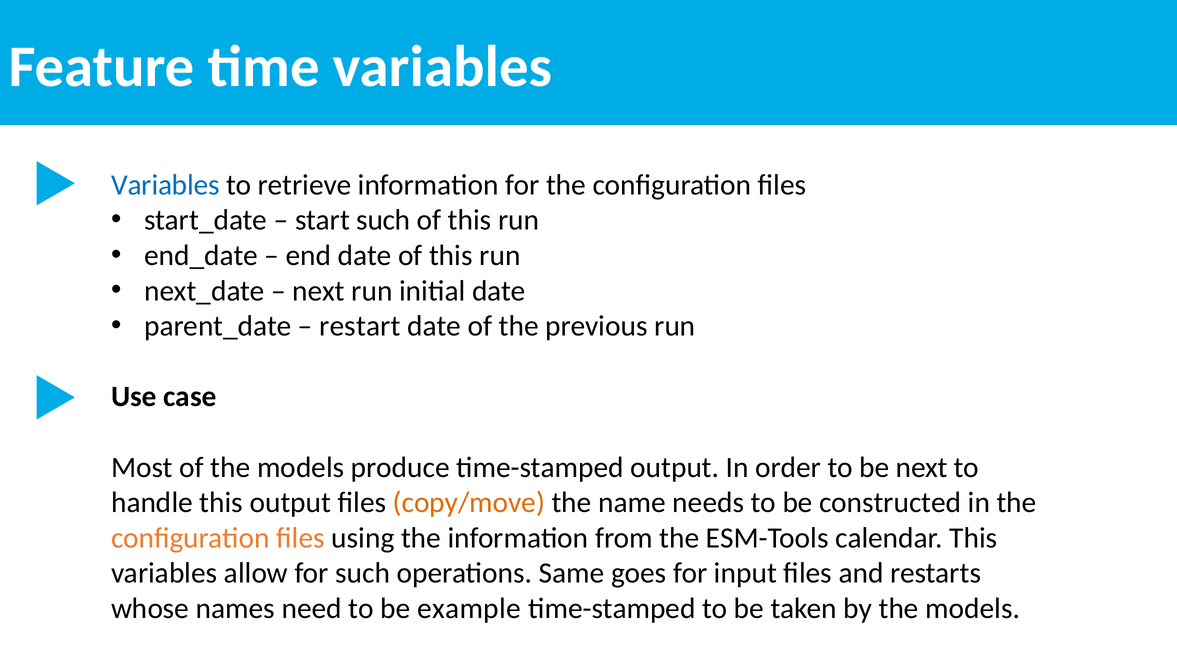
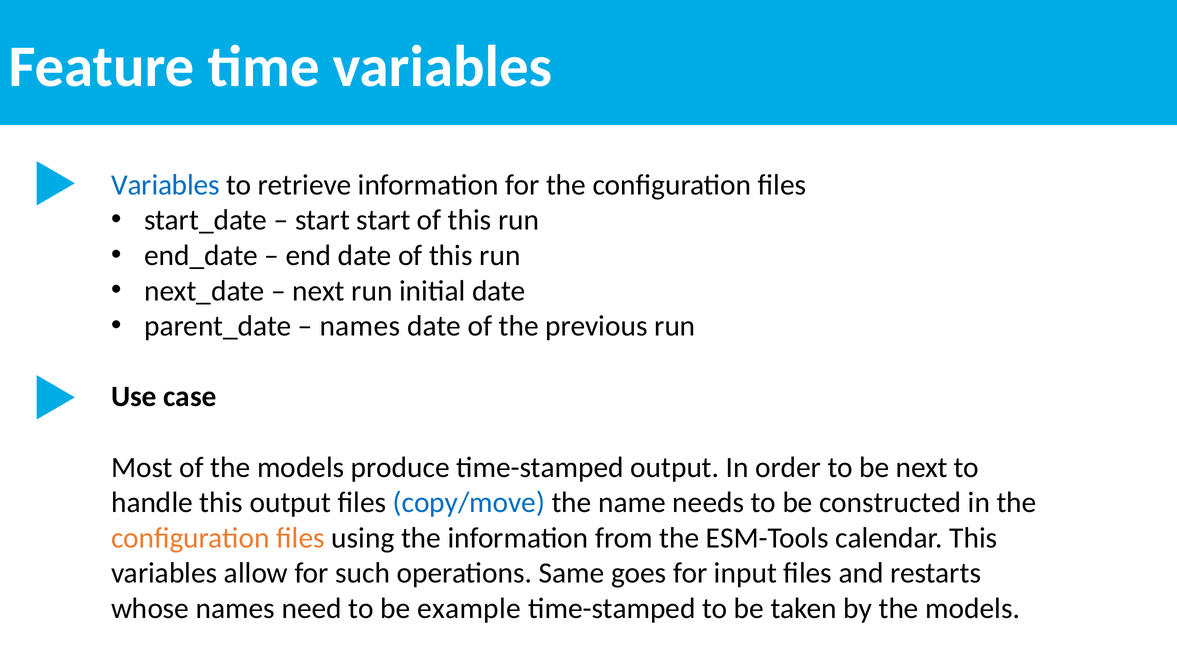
start such: such -> start
restart at (360, 326): restart -> names
copy/move colour: orange -> blue
